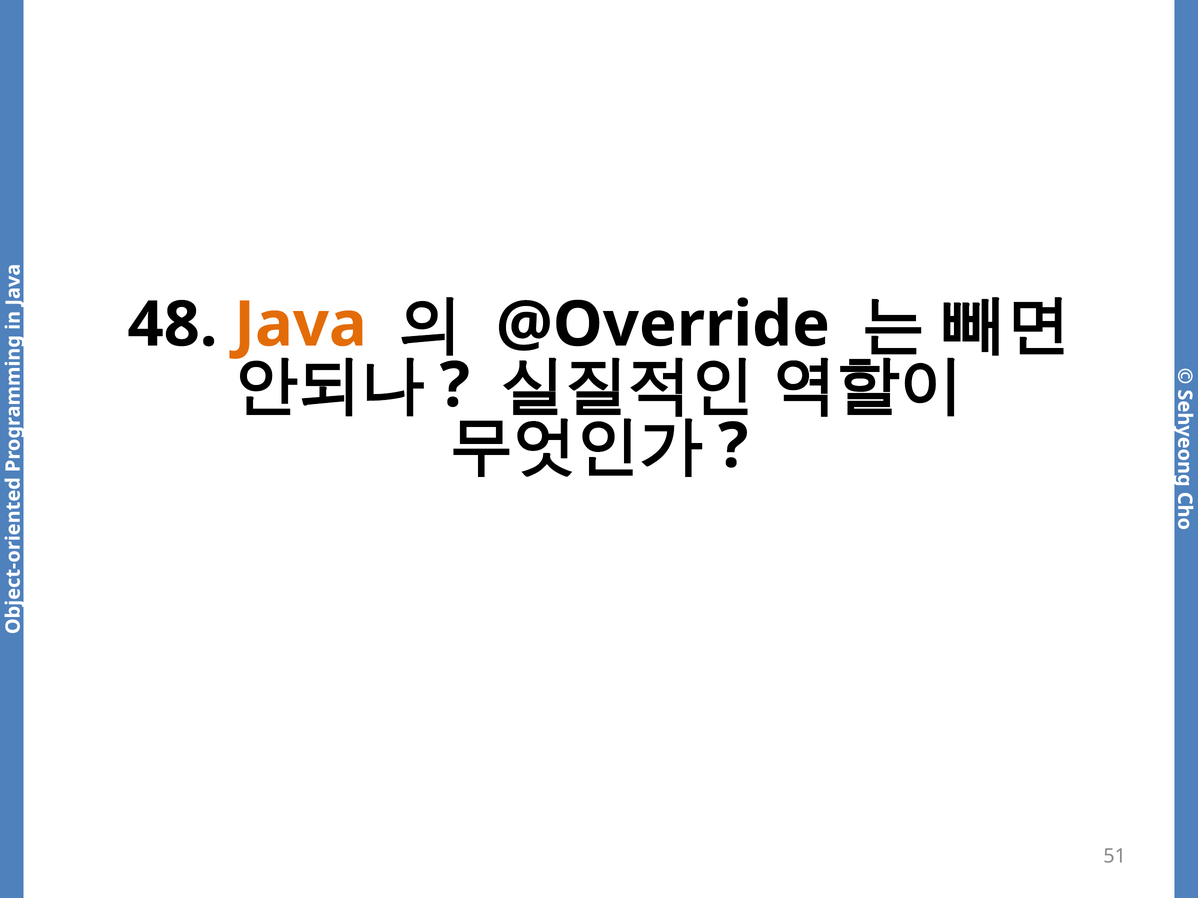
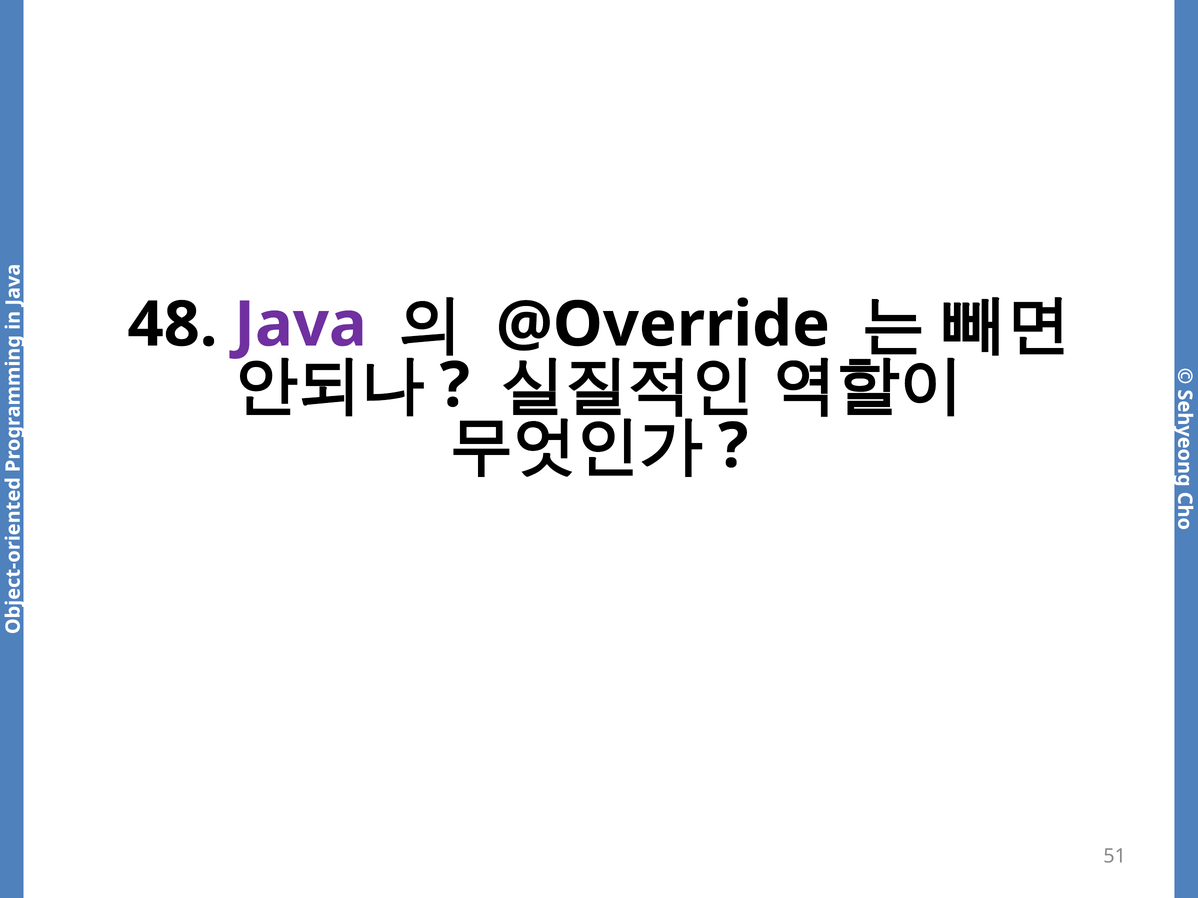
Java colour: orange -> purple
